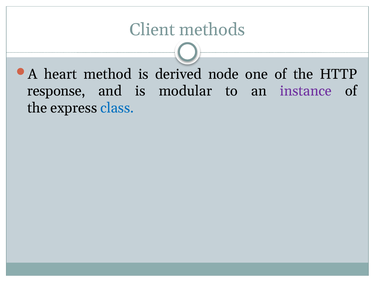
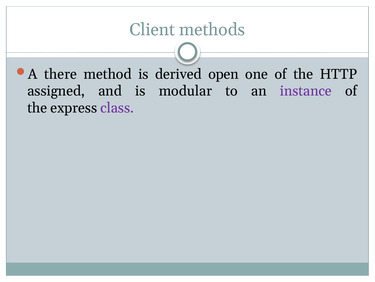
heart: heart -> there
node: node -> open
response: response -> assigned
class colour: blue -> purple
